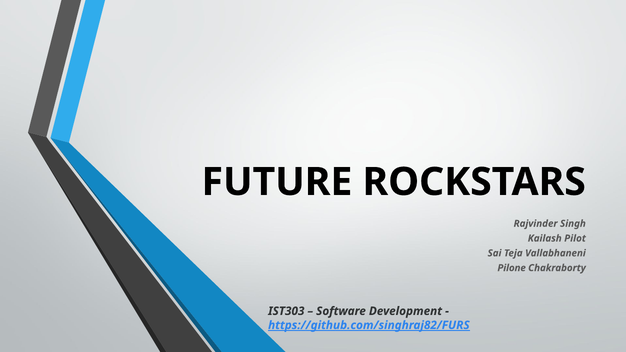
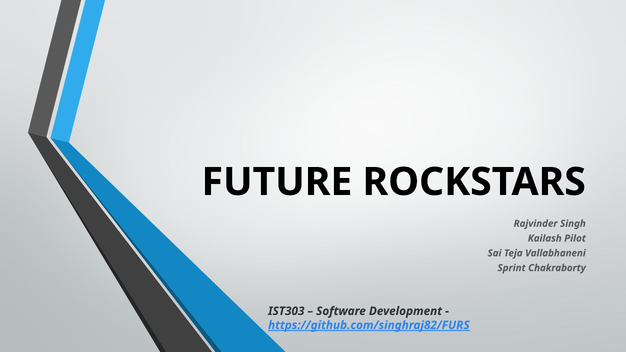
Pilone: Pilone -> Sprint
